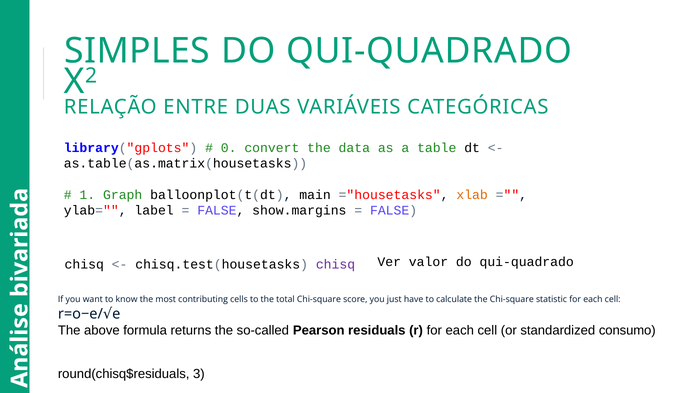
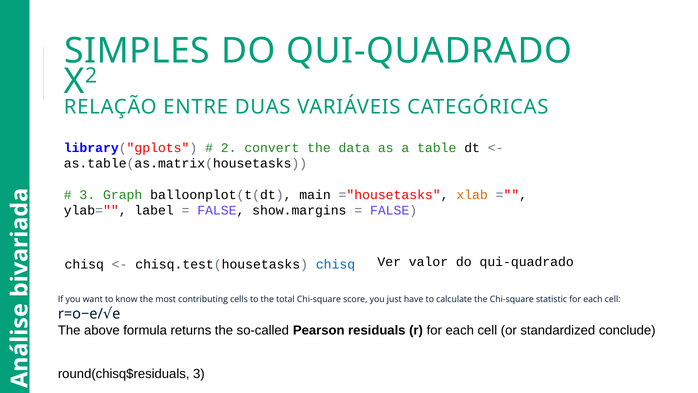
0 at (229, 148): 0 -> 2
1 at (87, 195): 1 -> 3
chisq at (336, 264) colour: purple -> blue
consumo: consumo -> conclude
